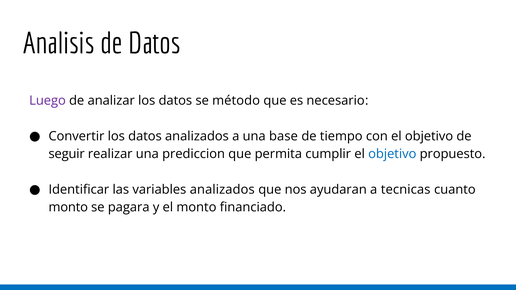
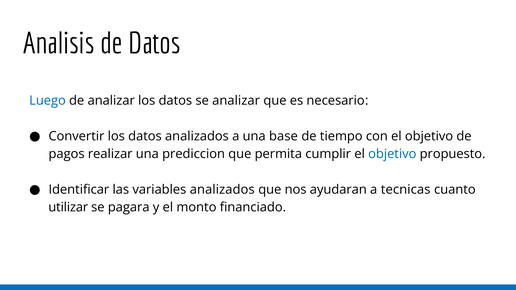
Luego colour: purple -> blue
se método: método -> analizar
seguir: seguir -> pagos
monto at (68, 208): monto -> utilizar
